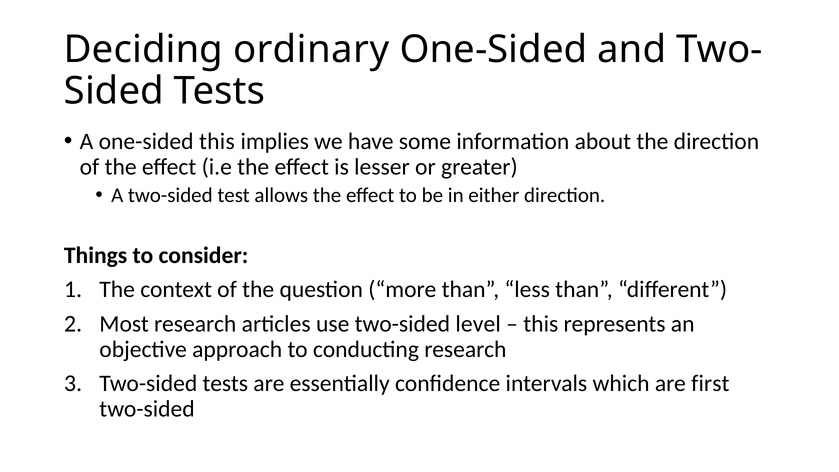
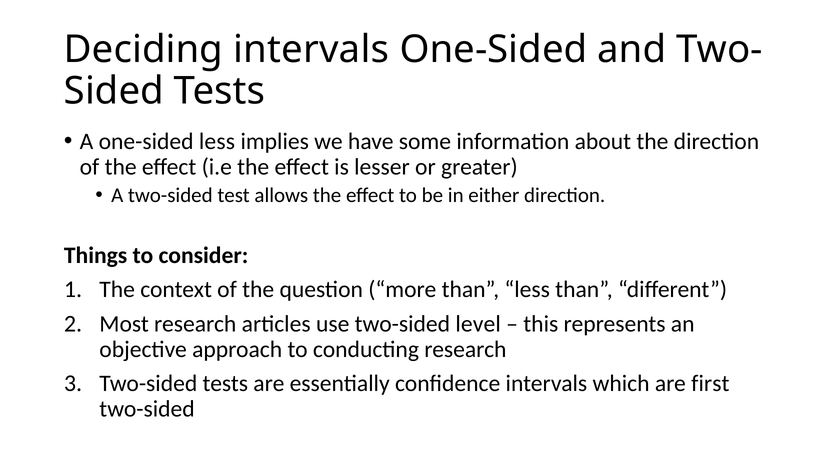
Deciding ordinary: ordinary -> intervals
one-sided this: this -> less
